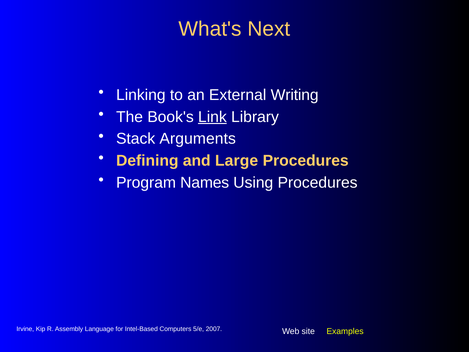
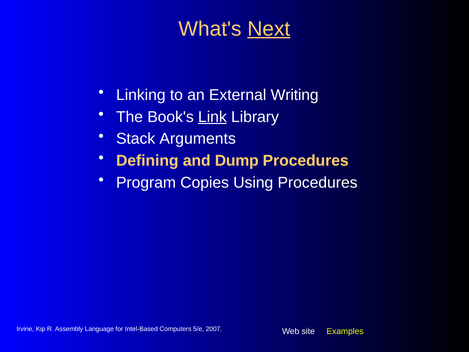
Next underline: none -> present
Large: Large -> Dump
Names: Names -> Copies
